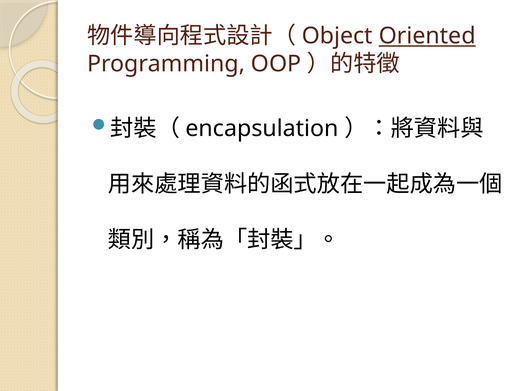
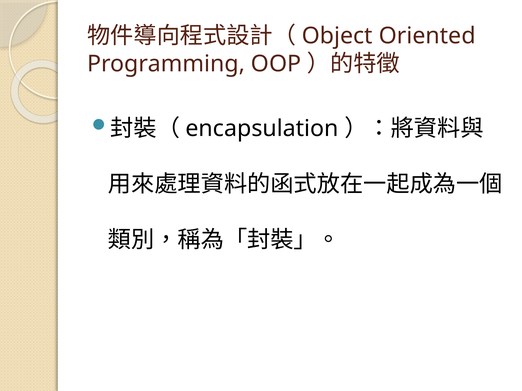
Oriented underline: present -> none
